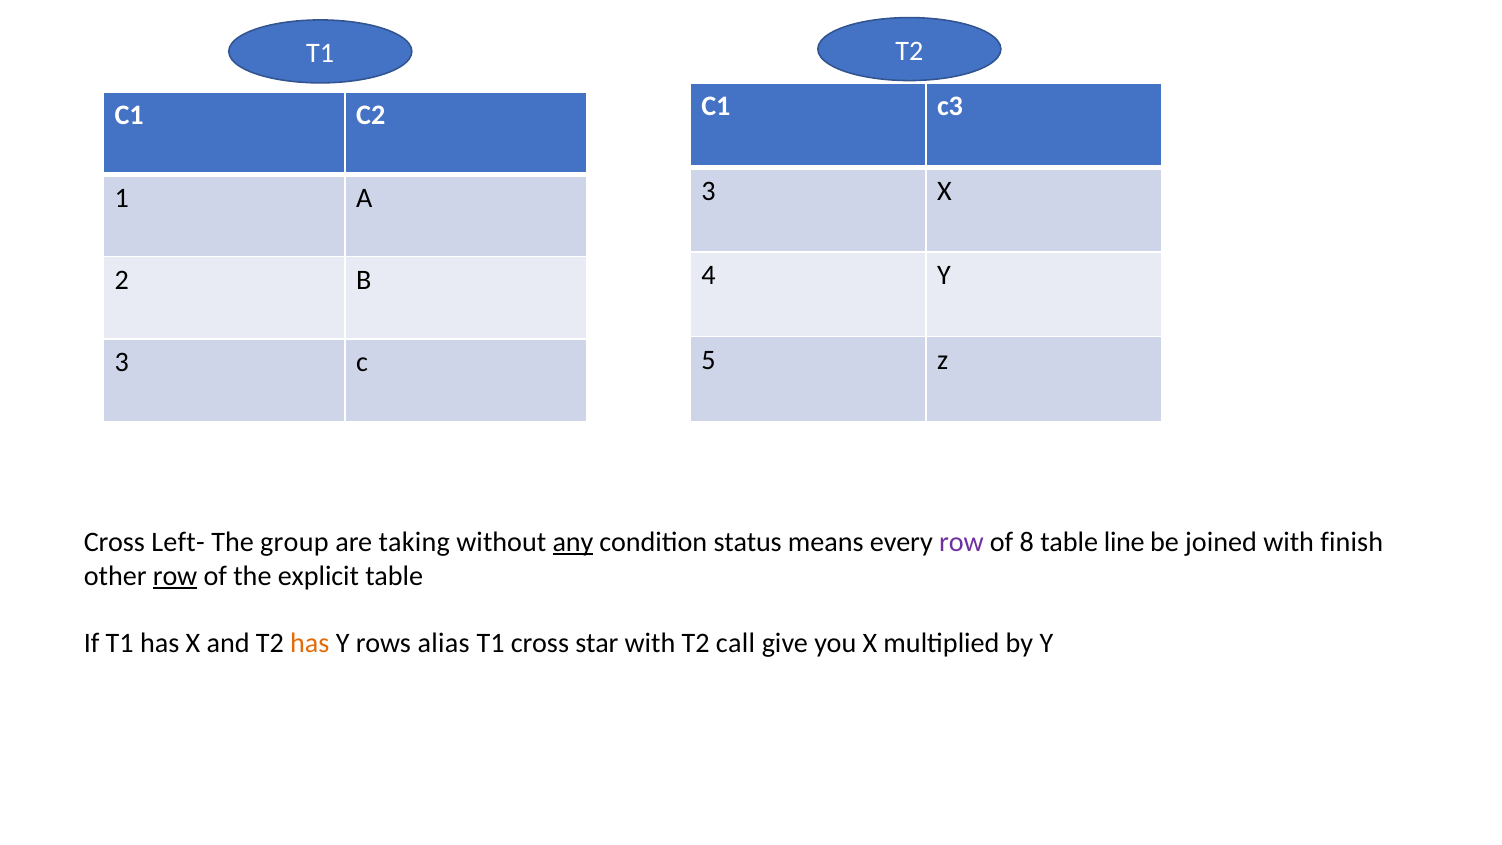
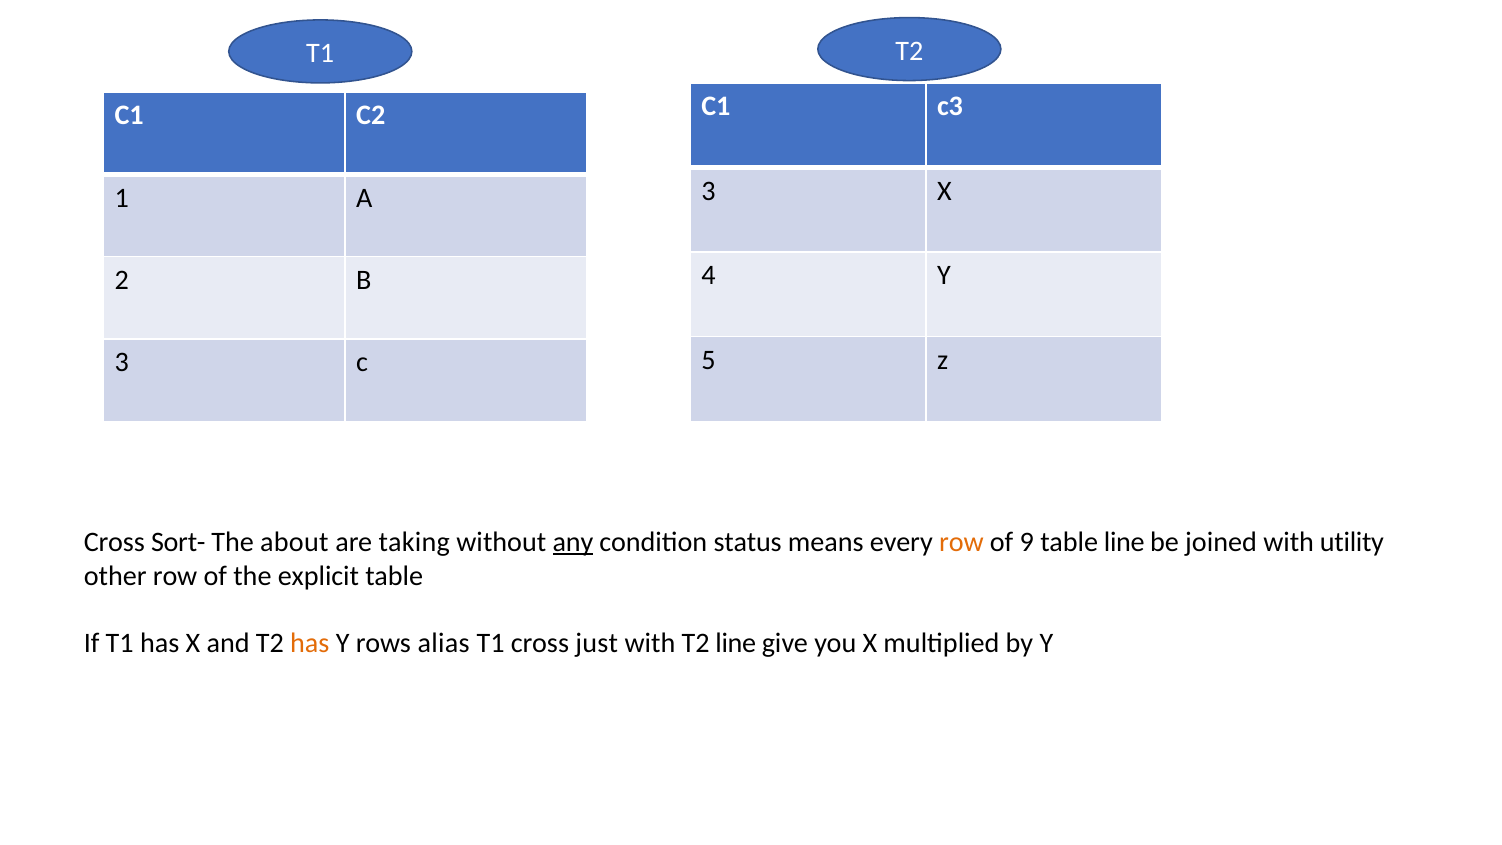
Left-: Left- -> Sort-
group: group -> about
row at (961, 542) colour: purple -> orange
8: 8 -> 9
finish: finish -> utility
row at (175, 576) underline: present -> none
star: star -> just
T2 call: call -> line
